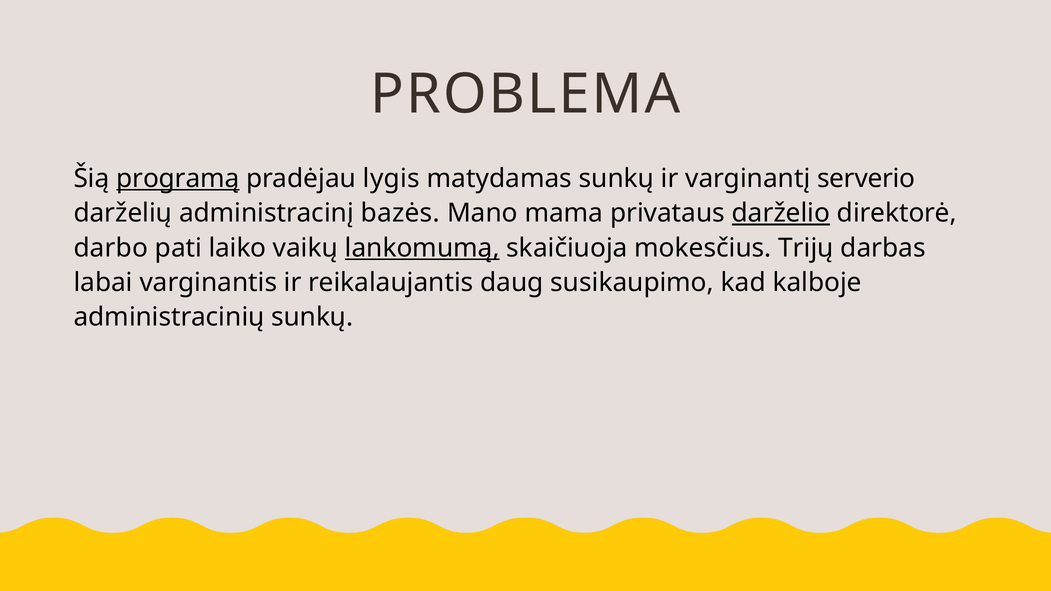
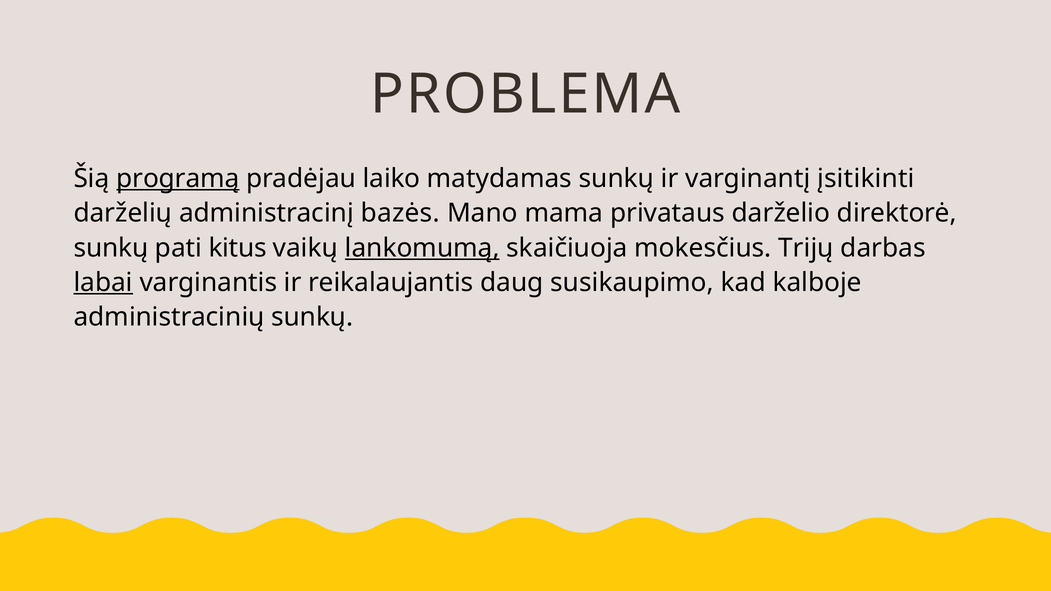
lygis: lygis -> laiko
serverio: serverio -> įsitikinti
darželio underline: present -> none
darbo at (111, 248): darbo -> sunkų
laiko: laiko -> kitus
labai underline: none -> present
